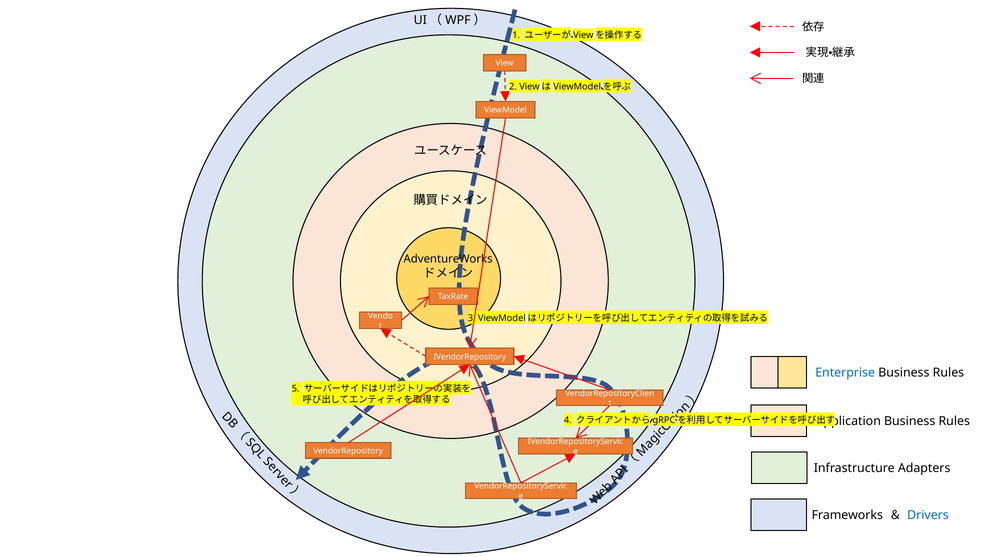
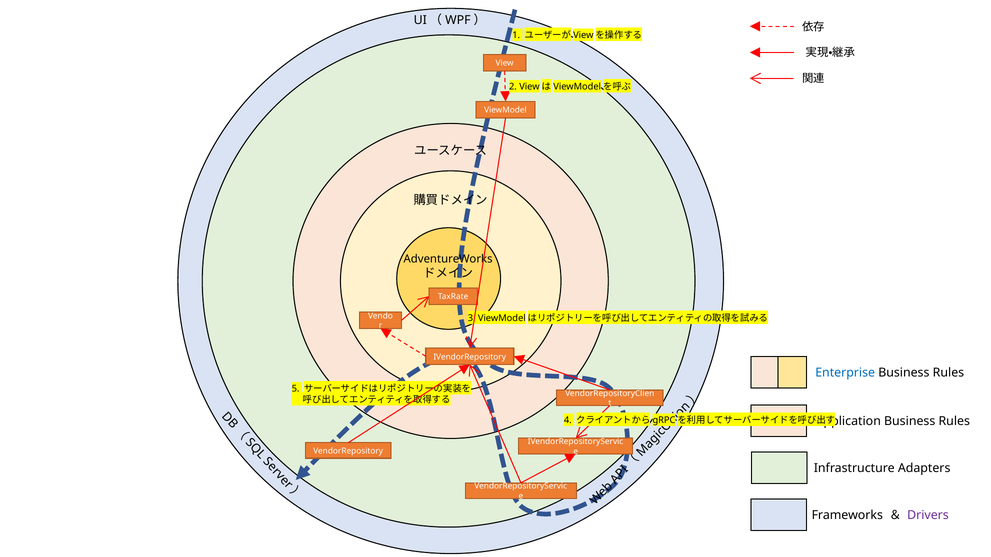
Drivers colour: blue -> purple
